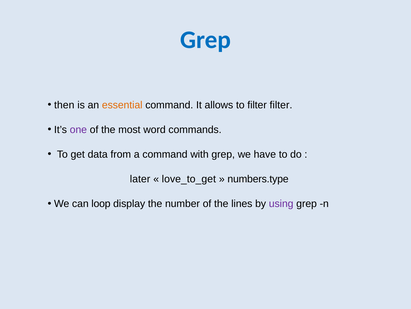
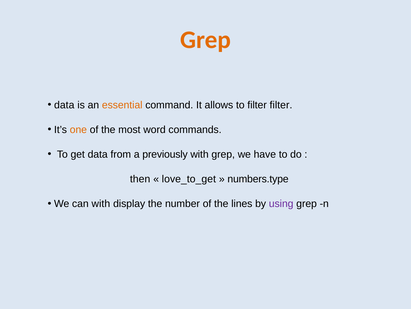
Grep at (206, 40) colour: blue -> orange
then at (64, 105): then -> data
one colour: purple -> orange
a command: command -> previously
later: later -> then
can loop: loop -> with
